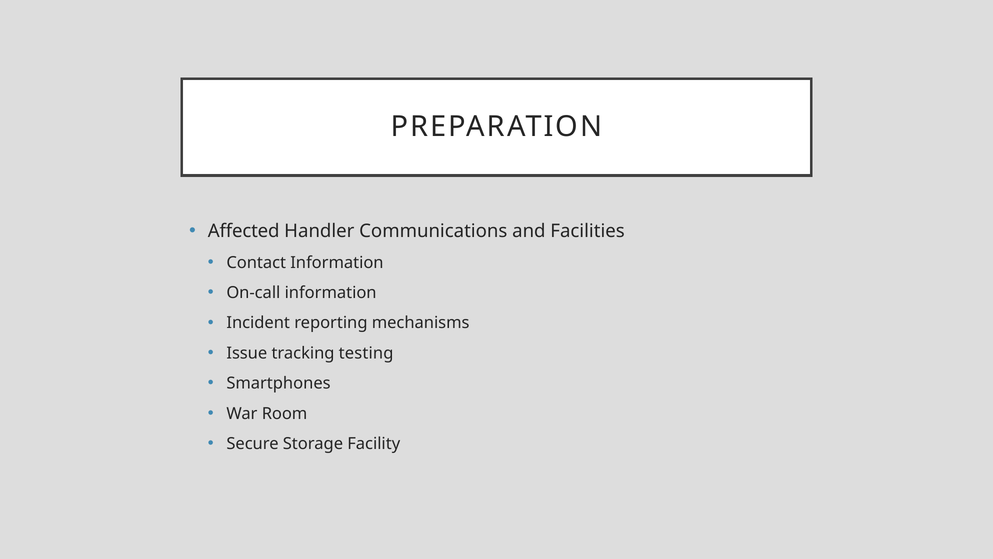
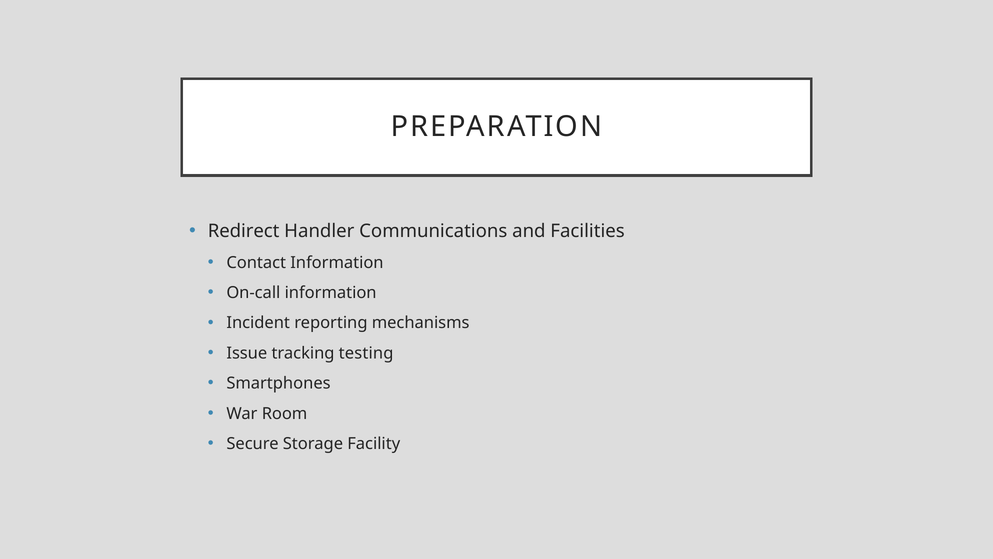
Affected: Affected -> Redirect
